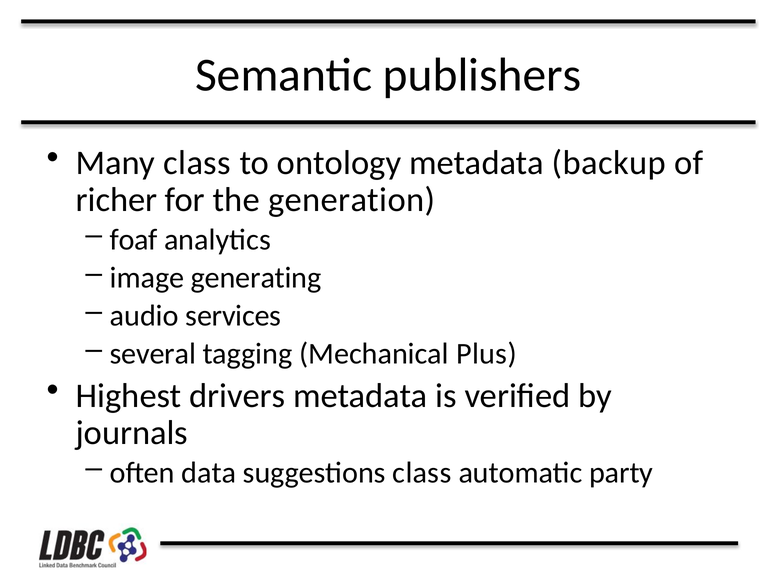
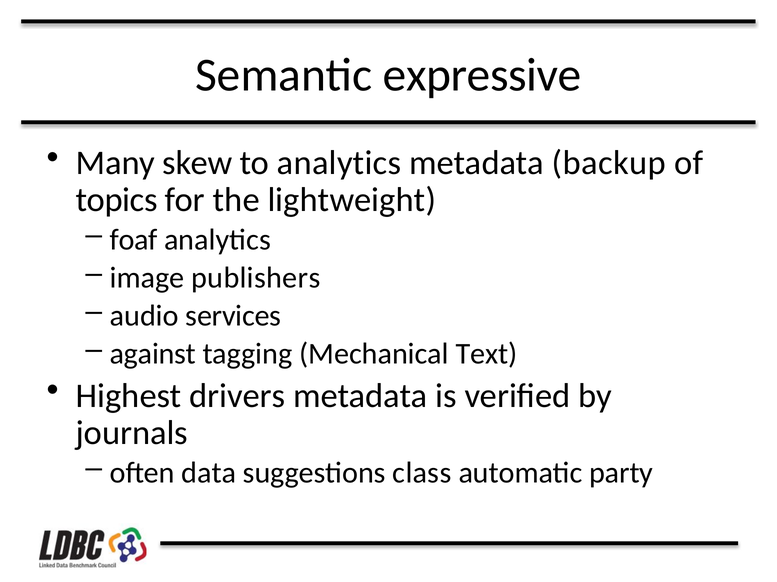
publishers: publishers -> expressive
Many class: class -> skew
to ontology: ontology -> analytics
richer: richer -> topics
generation: generation -> lightweight
generating: generating -> publishers
several: several -> against
Plus: Plus -> Text
